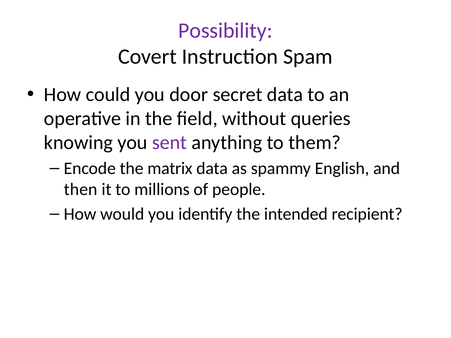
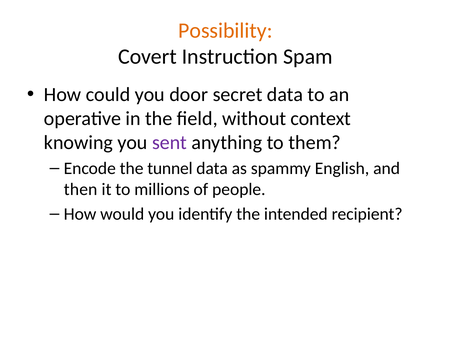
Possibility colour: purple -> orange
queries: queries -> context
matrix: matrix -> tunnel
